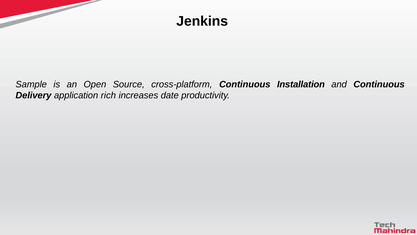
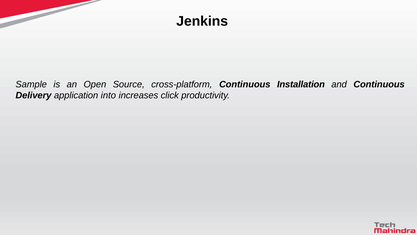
rich: rich -> into
date: date -> click
